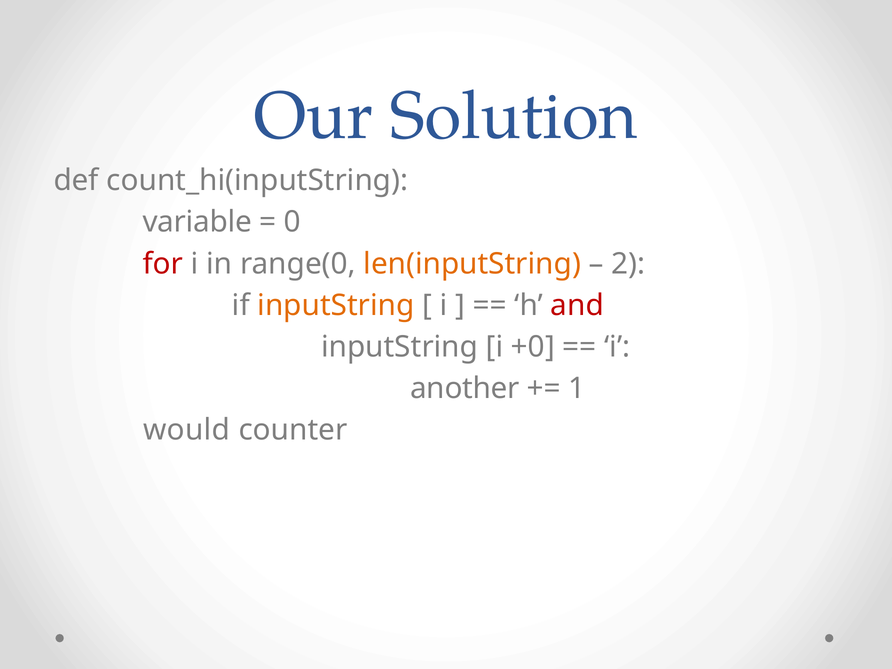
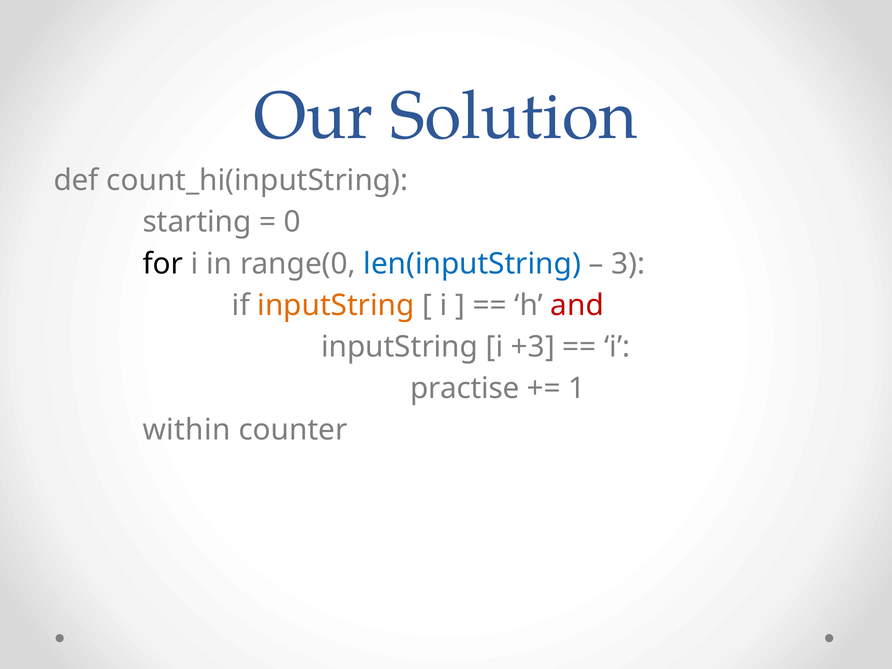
variable: variable -> starting
for colour: red -> black
len(inputString colour: orange -> blue
2: 2 -> 3
+0: +0 -> +3
another: another -> practise
would: would -> within
